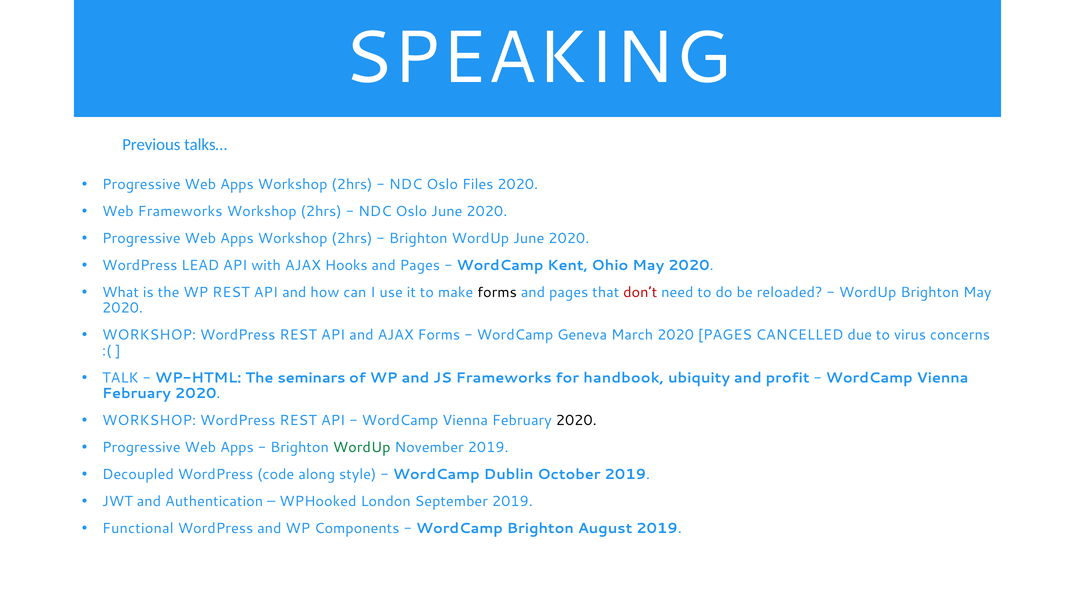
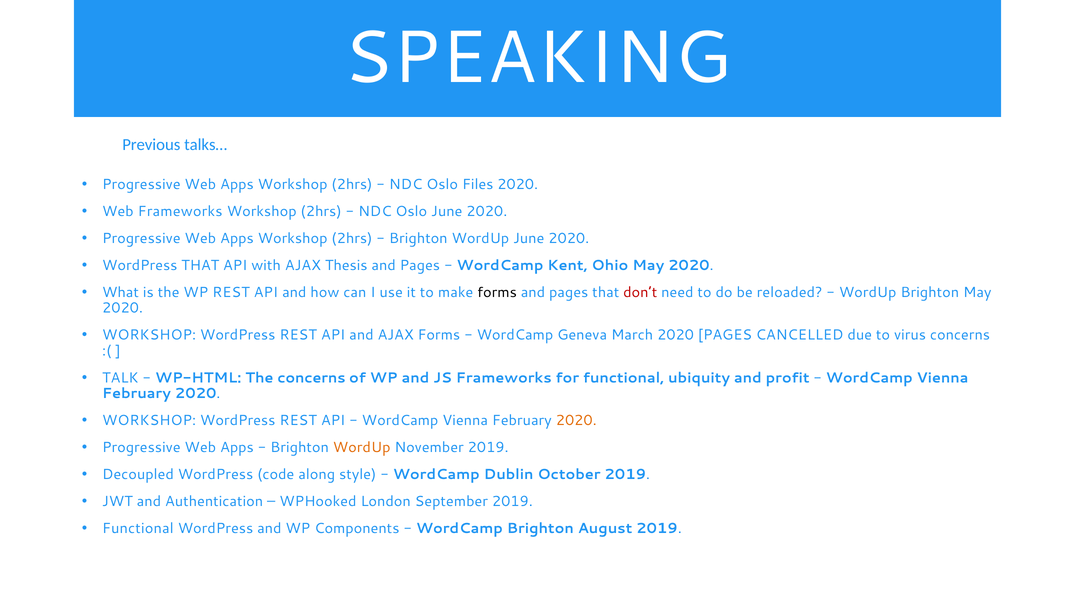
WordPress LEAD: LEAD -> THAT
Hooks: Hooks -> Thesis
The seminars: seminars -> concerns
for handbook: handbook -> functional
2020 at (576, 420) colour: black -> orange
WordUp at (362, 447) colour: green -> orange
